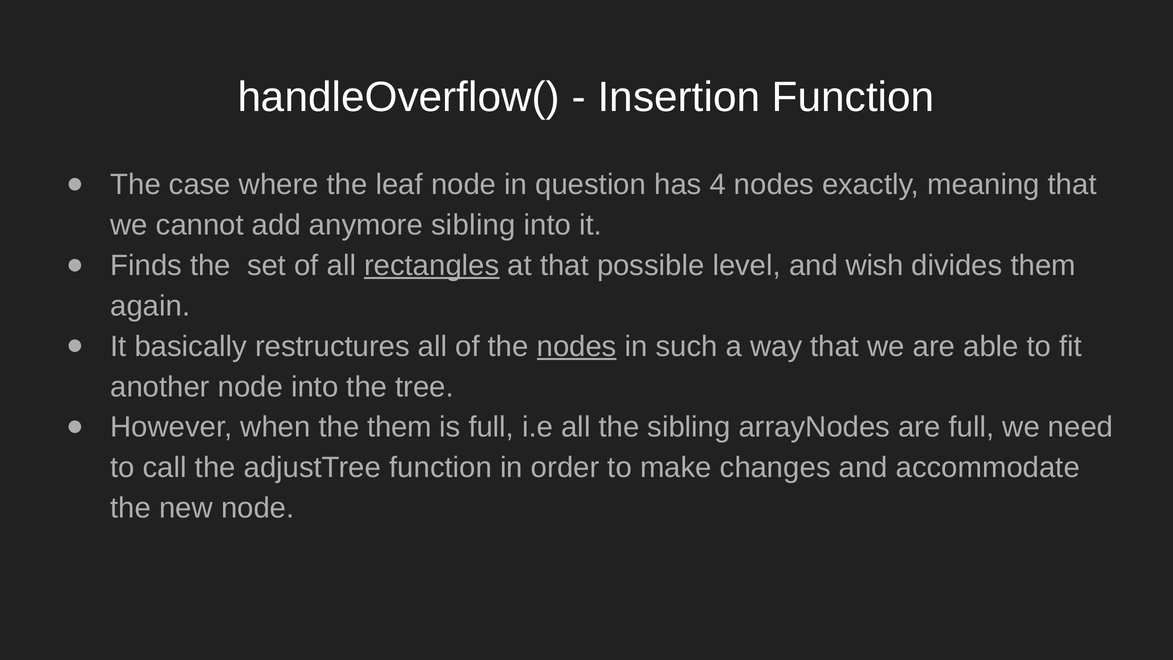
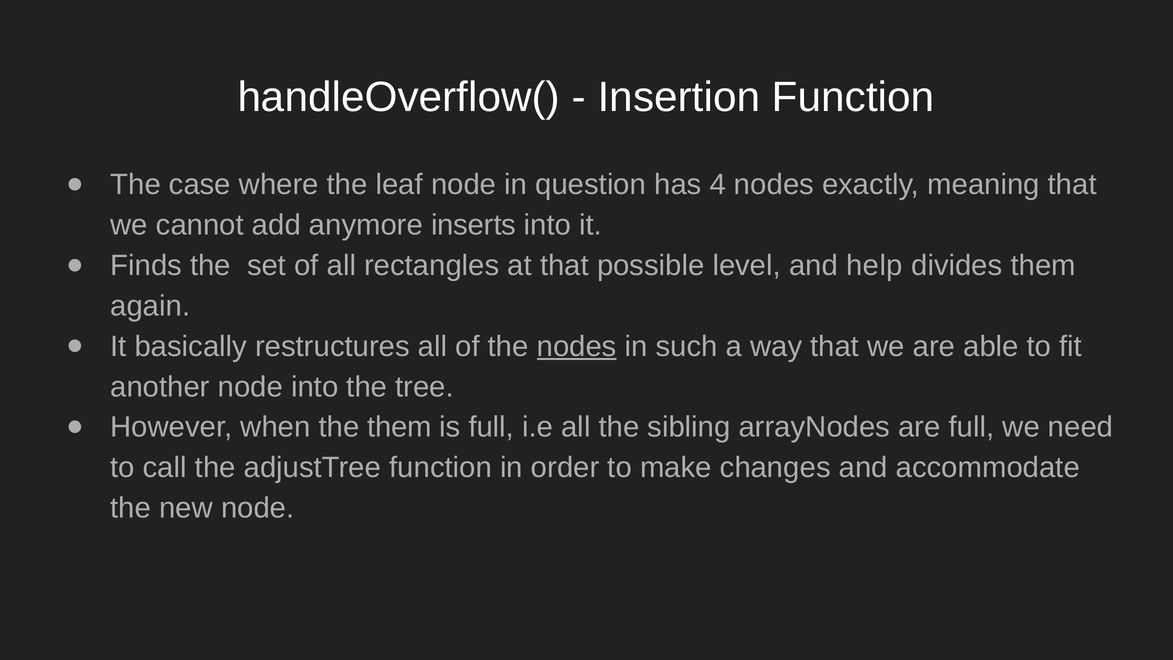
anymore sibling: sibling -> inserts
rectangles underline: present -> none
wish: wish -> help
